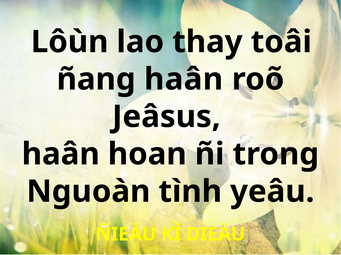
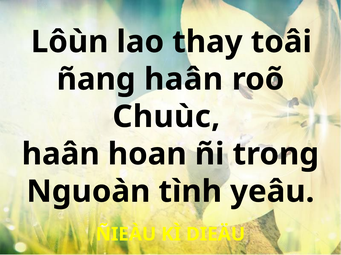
Jeâsus: Jeâsus -> Chuùc
